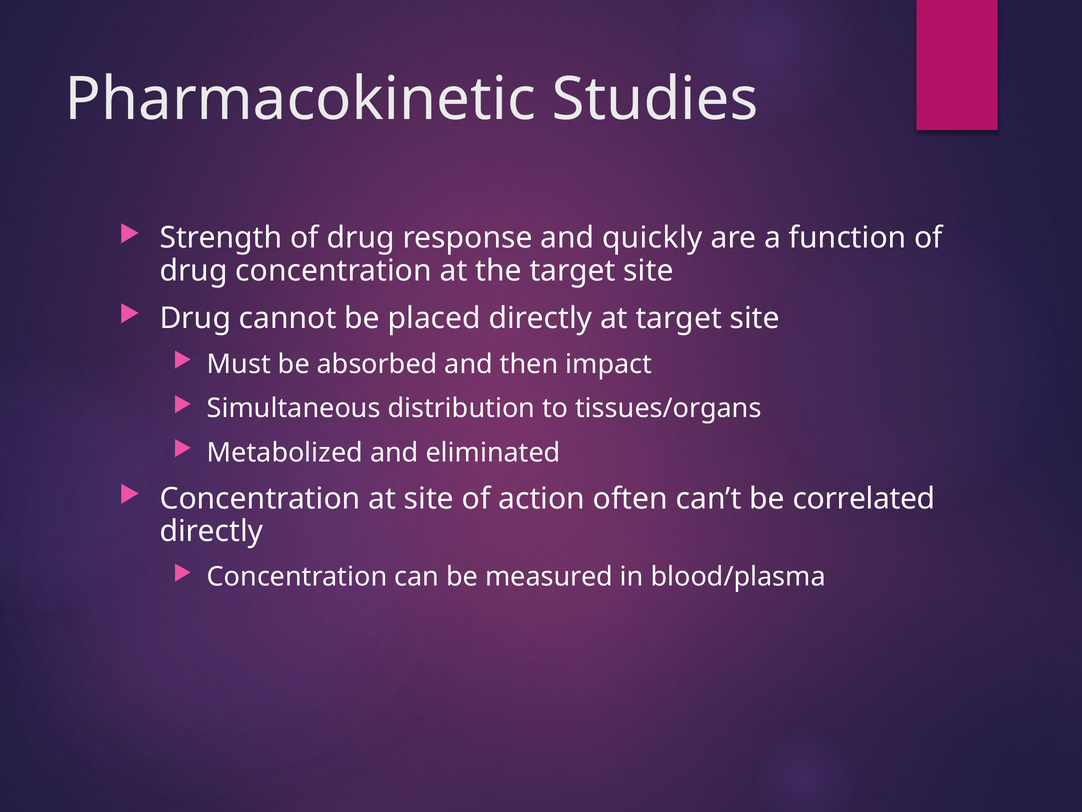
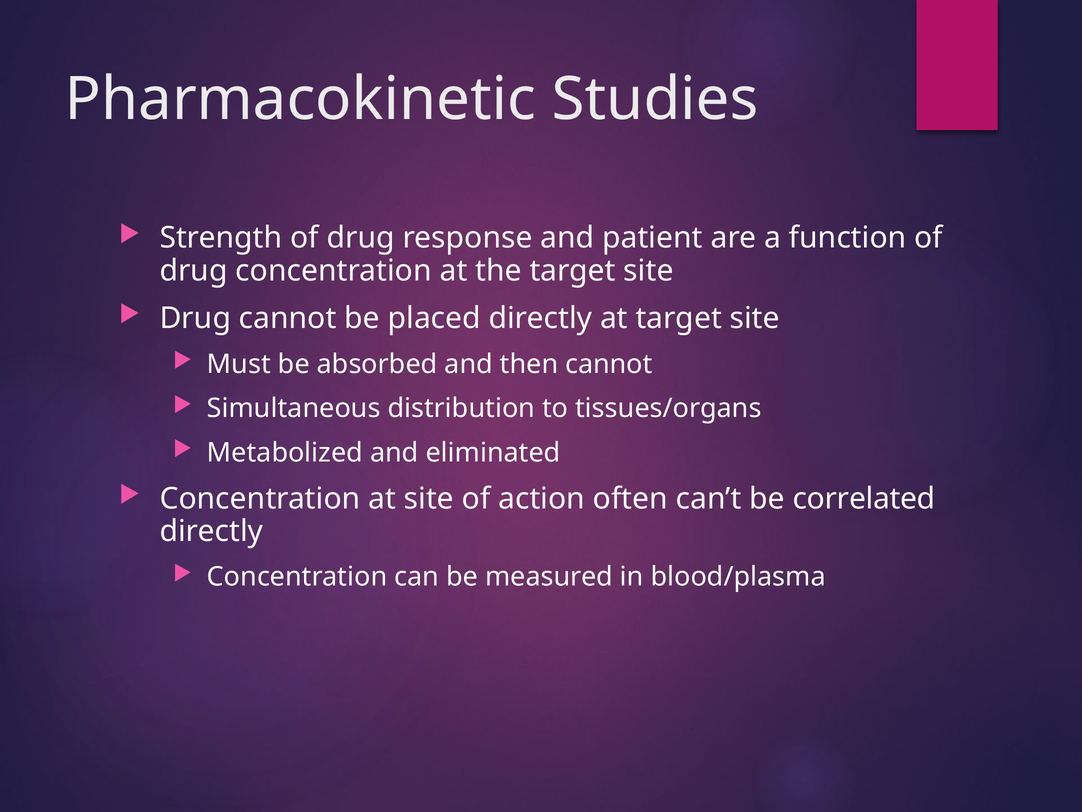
quickly: quickly -> patient
then impact: impact -> cannot
